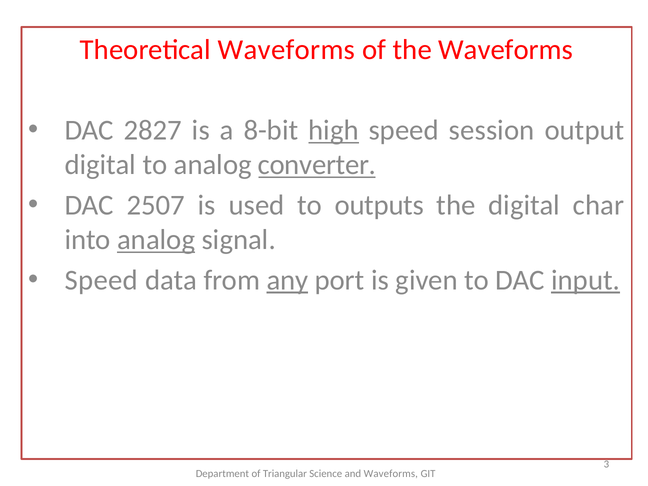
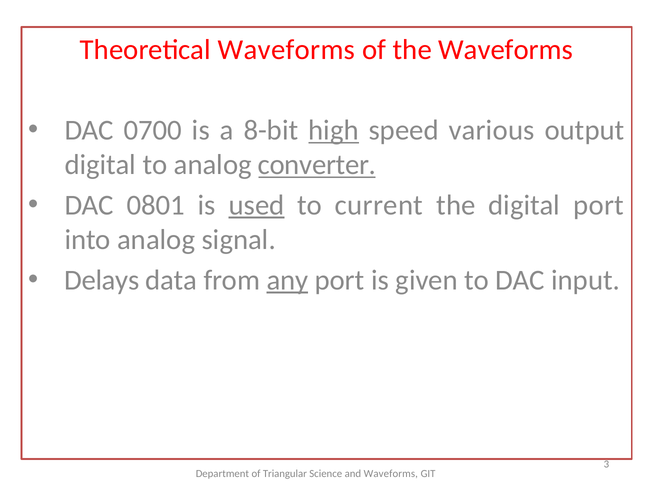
2827: 2827 -> 0700
session: session -> various
2507: 2507 -> 0801
used underline: none -> present
outputs: outputs -> current
digital char: char -> port
analog at (156, 240) underline: present -> none
Speed at (101, 280): Speed -> Delays
input underline: present -> none
